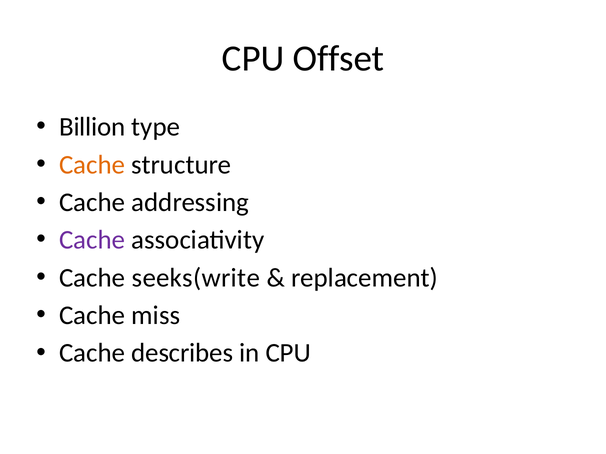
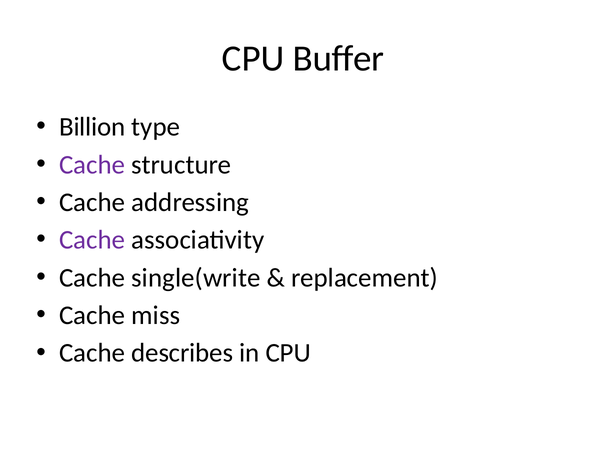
Offset: Offset -> Buffer
Cache at (92, 165) colour: orange -> purple
seeks(write: seeks(write -> single(write
